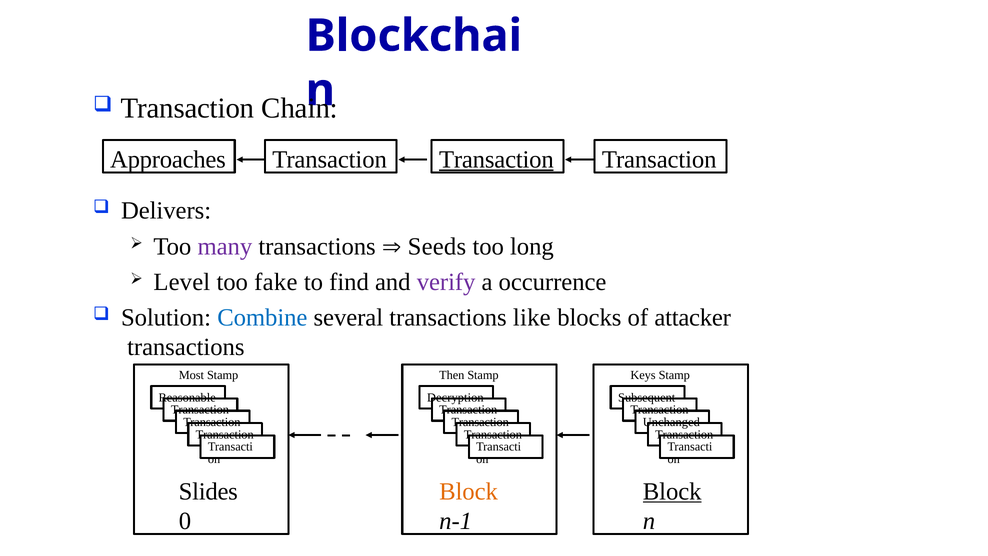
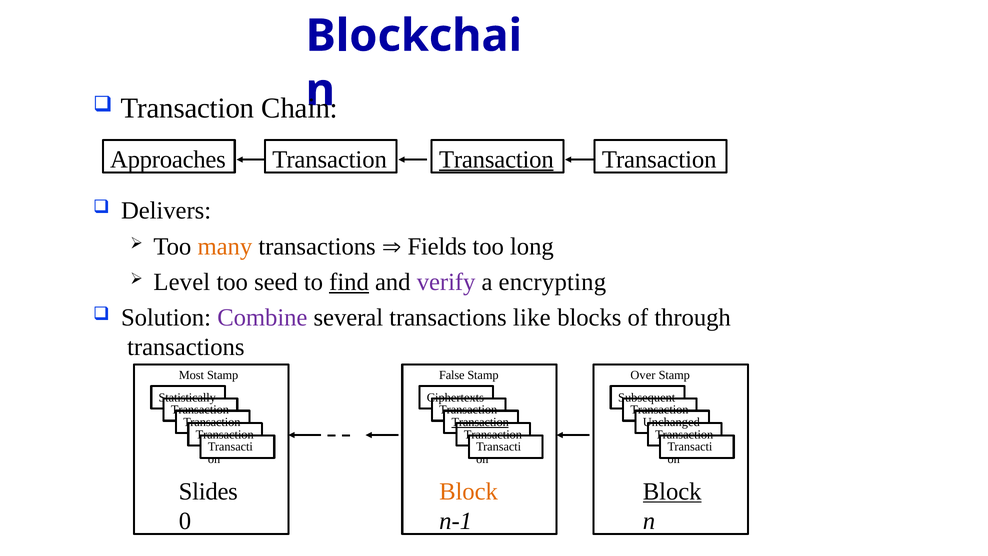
many colour: purple -> orange
Seeds: Seeds -> Fields
fake: fake -> seed
find underline: none -> present
occurrence: occurrence -> encrypting
Combine colour: blue -> purple
attacker: attacker -> through
Then: Then -> False
Keys: Keys -> Over
Reasonable: Reasonable -> Statistically
Decryption: Decryption -> Ciphertexts
Transaction at (480, 422) underline: none -> present
